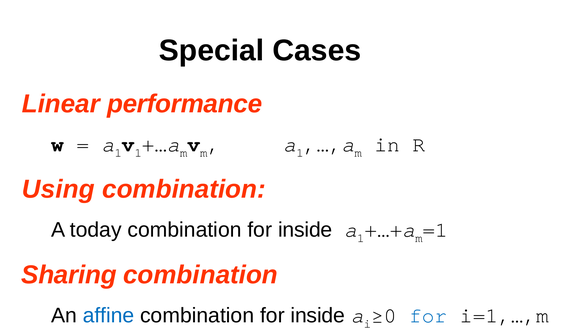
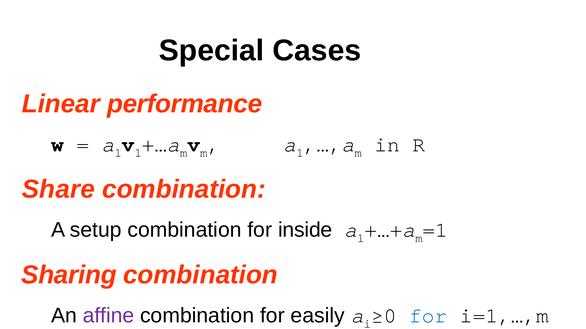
Using: Using -> Share
today: today -> setup
affine colour: blue -> purple
inside at (318, 316): inside -> easily
